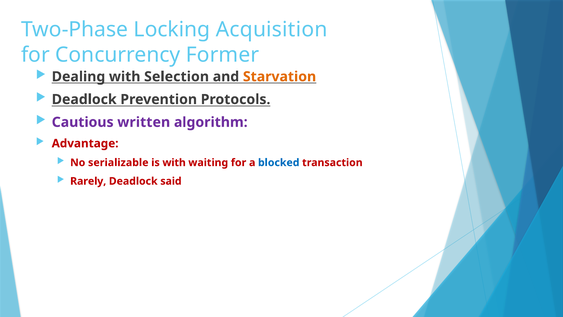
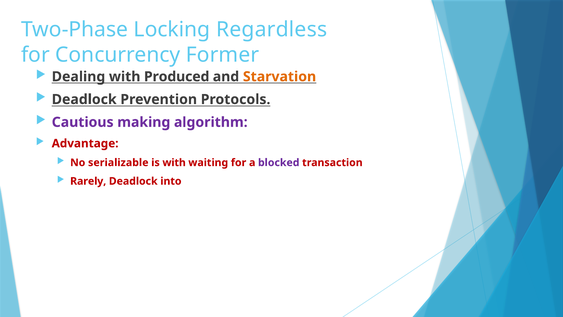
Acquisition: Acquisition -> Regardless
Selection: Selection -> Produced
written: written -> making
blocked colour: blue -> purple
said: said -> into
